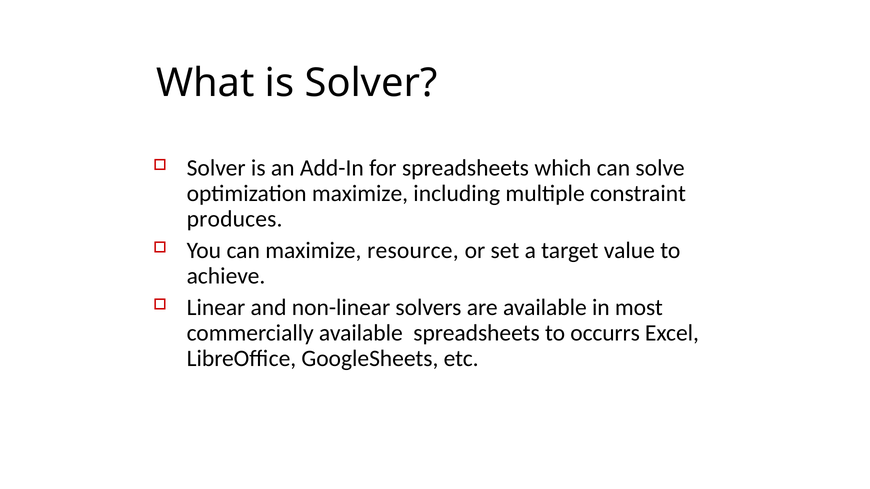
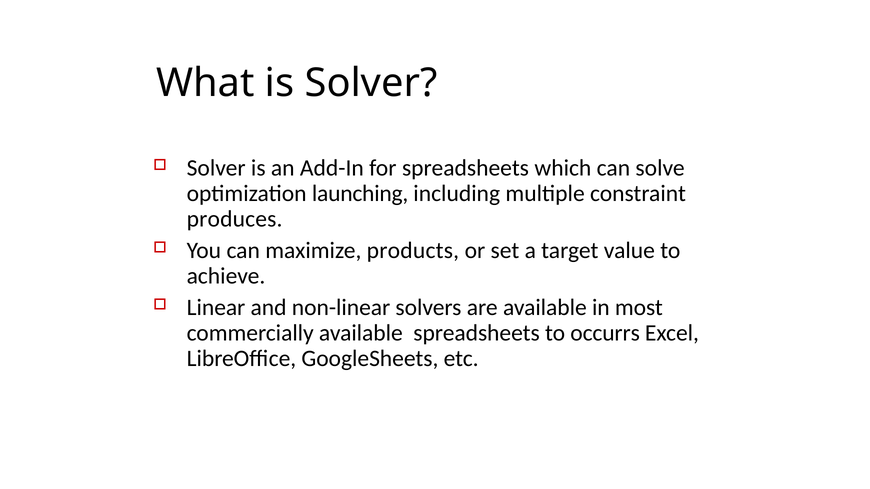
optimization maximize: maximize -> launching
resource: resource -> products
